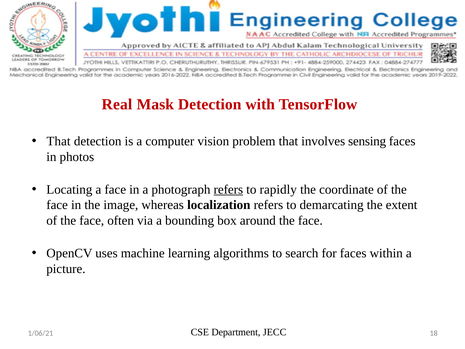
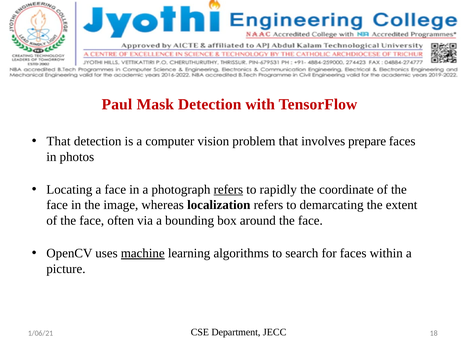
Real: Real -> Paul
sensing: sensing -> prepare
machine underline: none -> present
